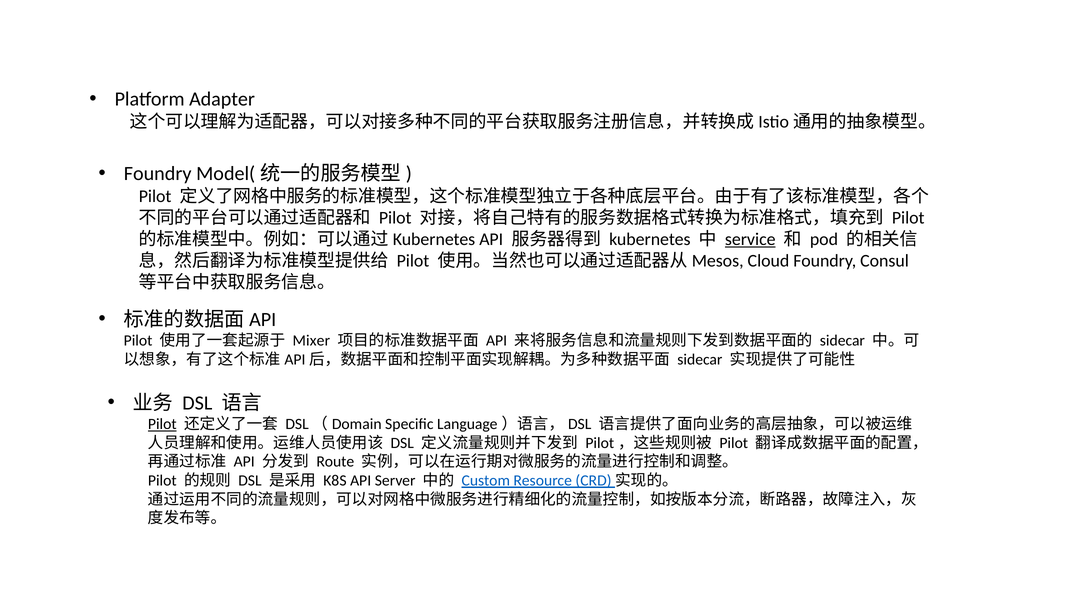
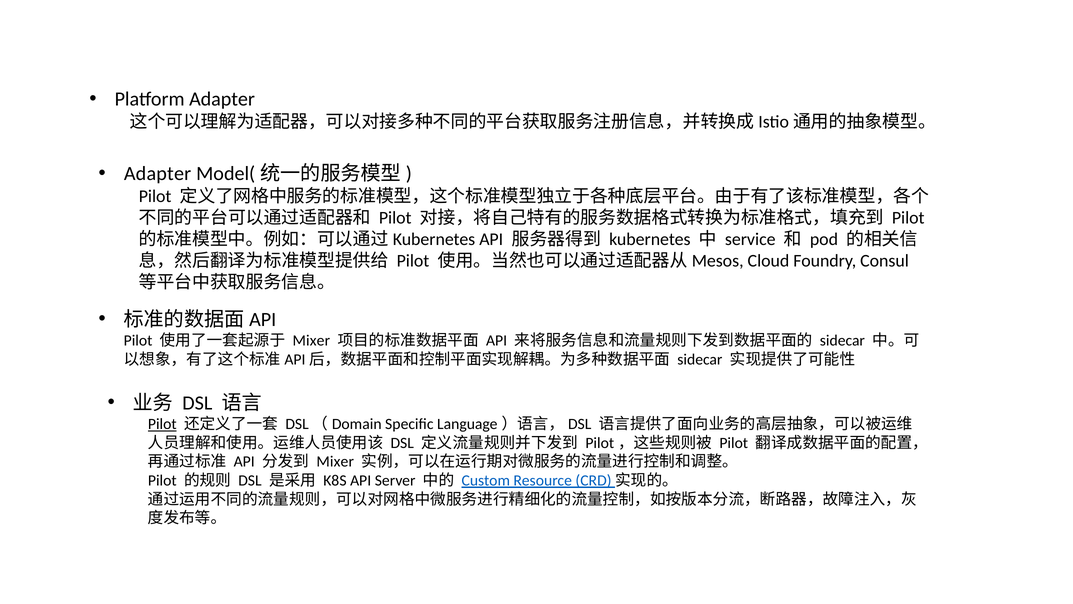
Foundry at (158, 174): Foundry -> Adapter
service underline: present -> none
Route at (335, 461): Route -> Mixer
